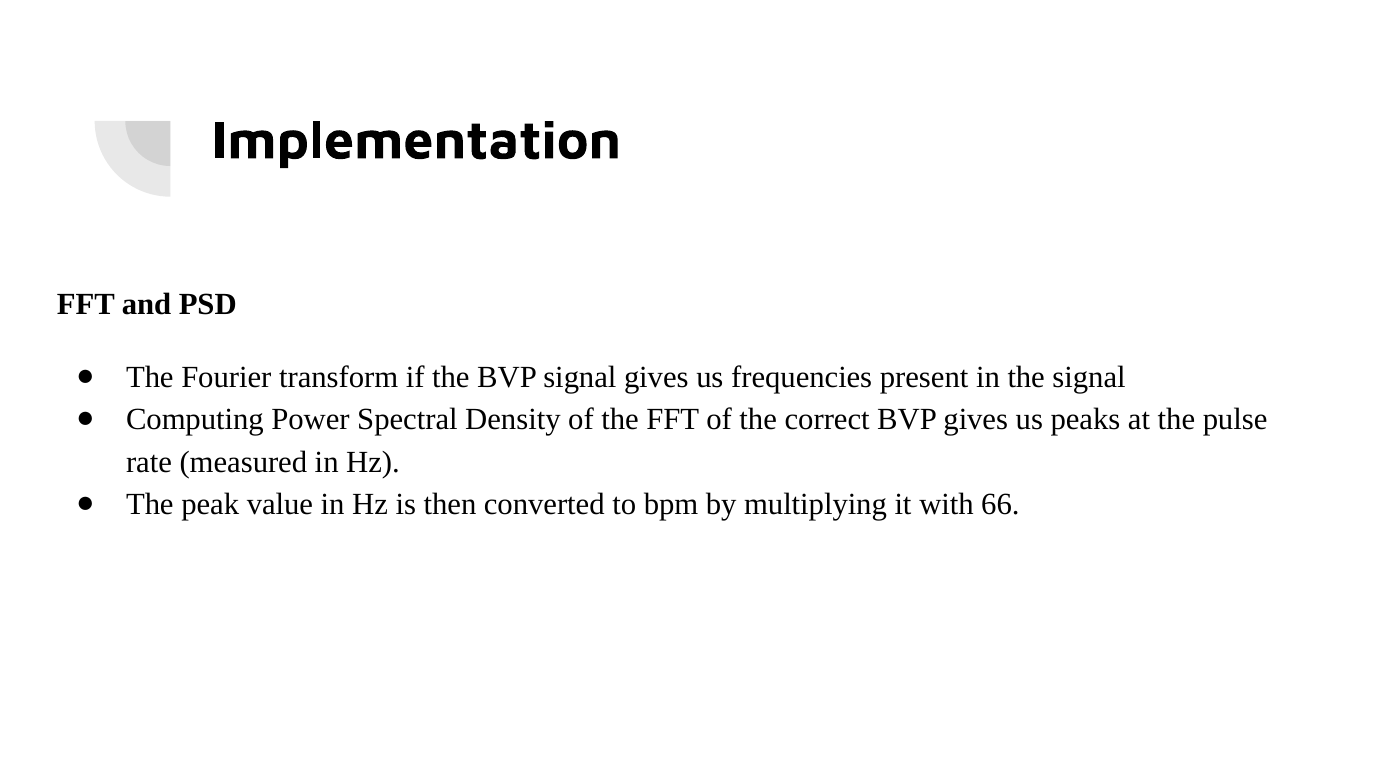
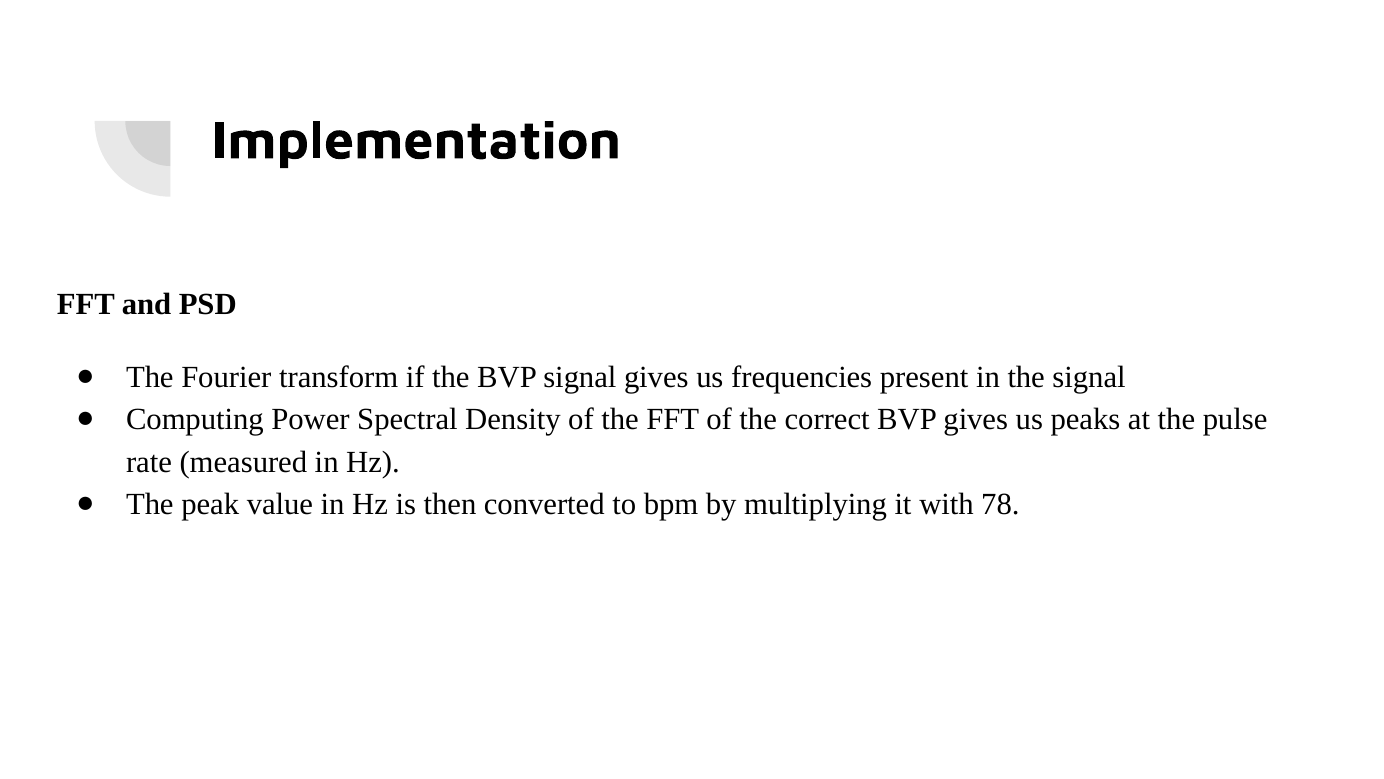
66: 66 -> 78
